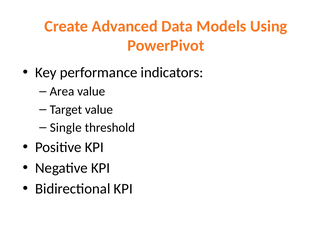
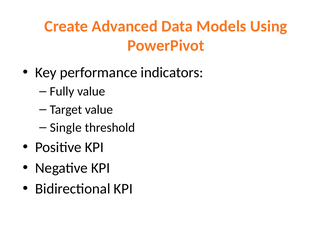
Area: Area -> Fully
